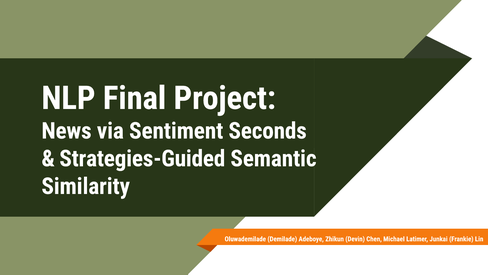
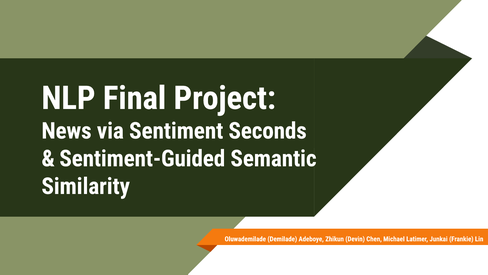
Strategies-Guided: Strategies-Guided -> Sentiment-Guided
